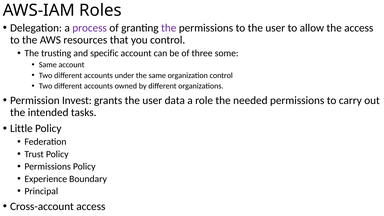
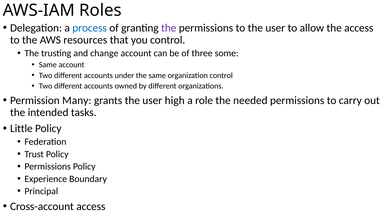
process colour: purple -> blue
specific: specific -> change
Invest: Invest -> Many
data: data -> high
